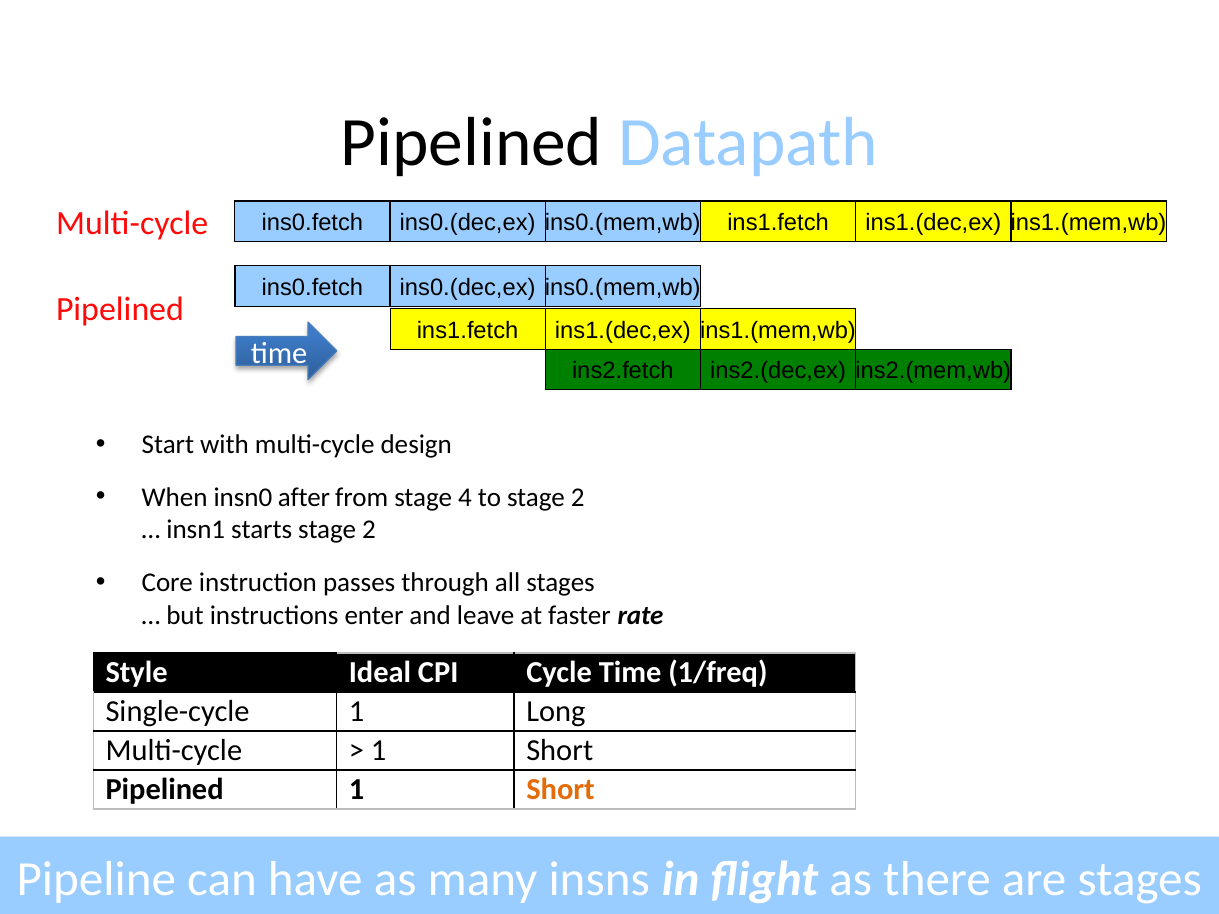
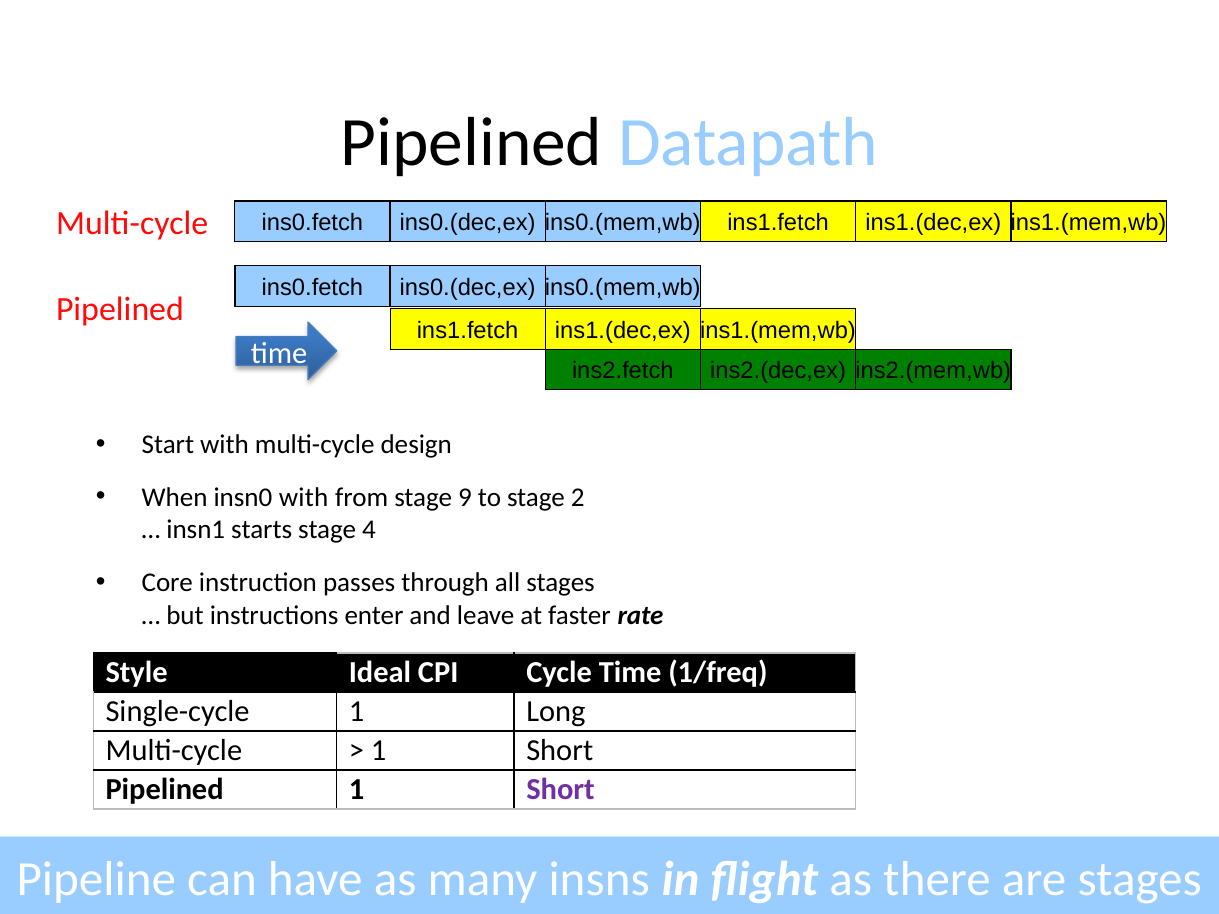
insn0 after: after -> with
4: 4 -> 9
starts stage 2: 2 -> 4
Short at (561, 789) colour: orange -> purple
